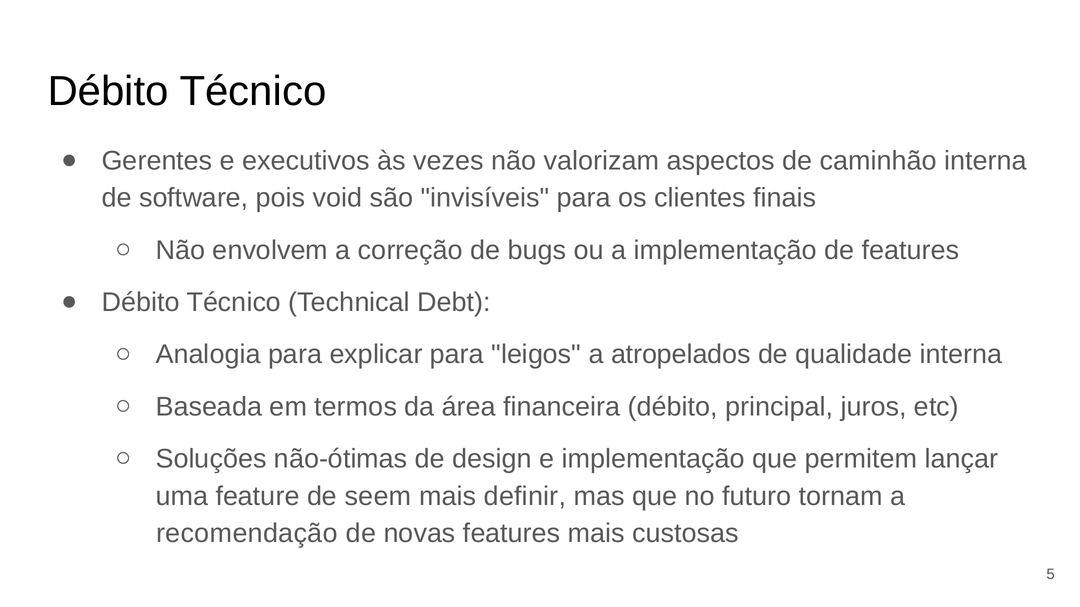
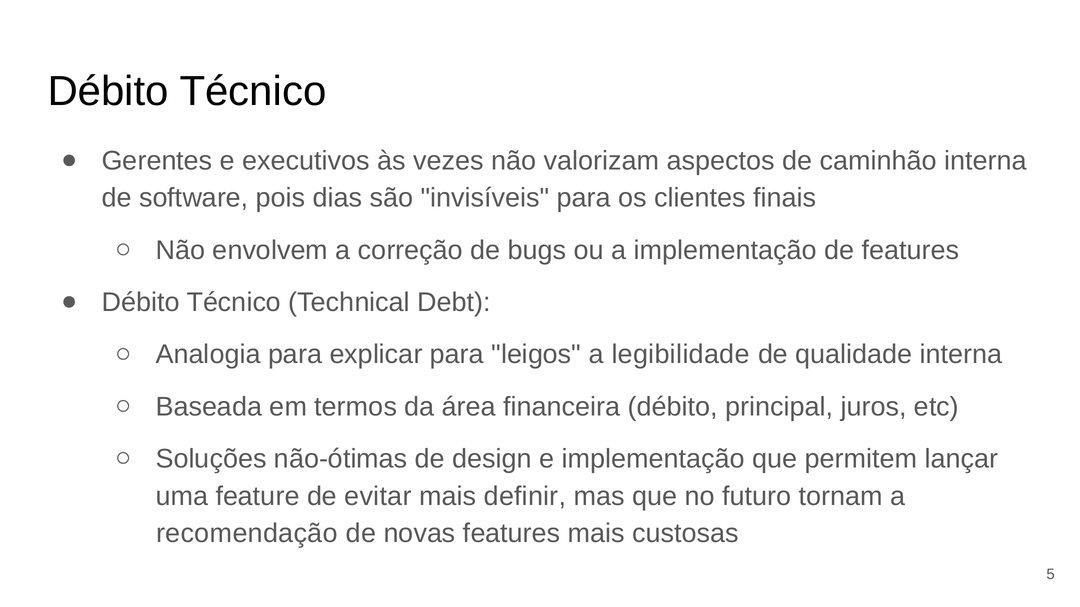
void: void -> dias
atropelados: atropelados -> legibilidade
seem: seem -> evitar
